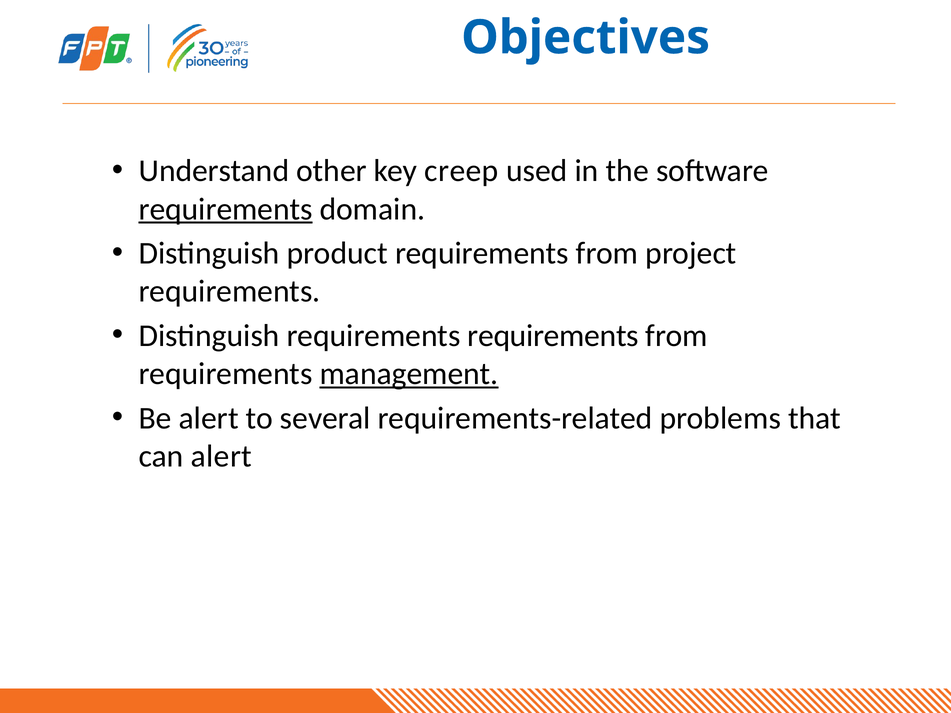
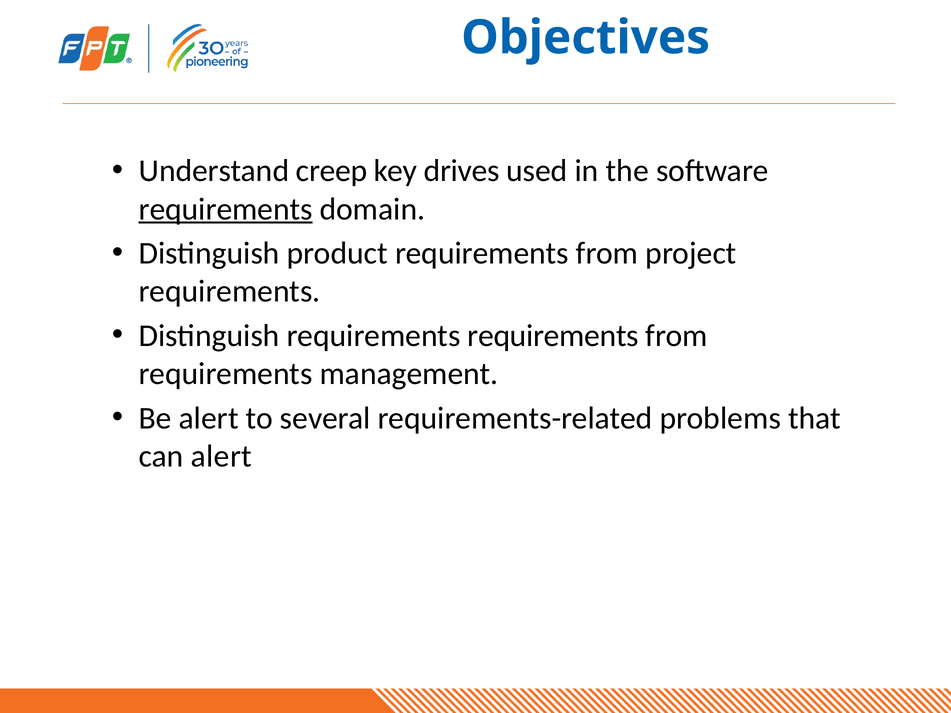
other: other -> creep
creep: creep -> drives
management underline: present -> none
